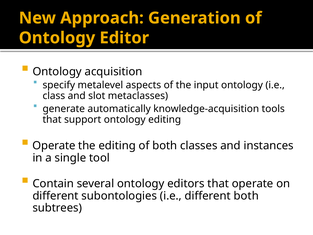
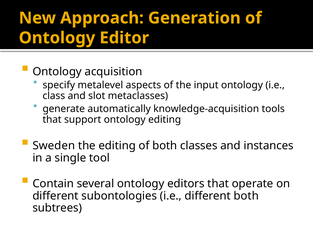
Operate at (54, 145): Operate -> Sweden
